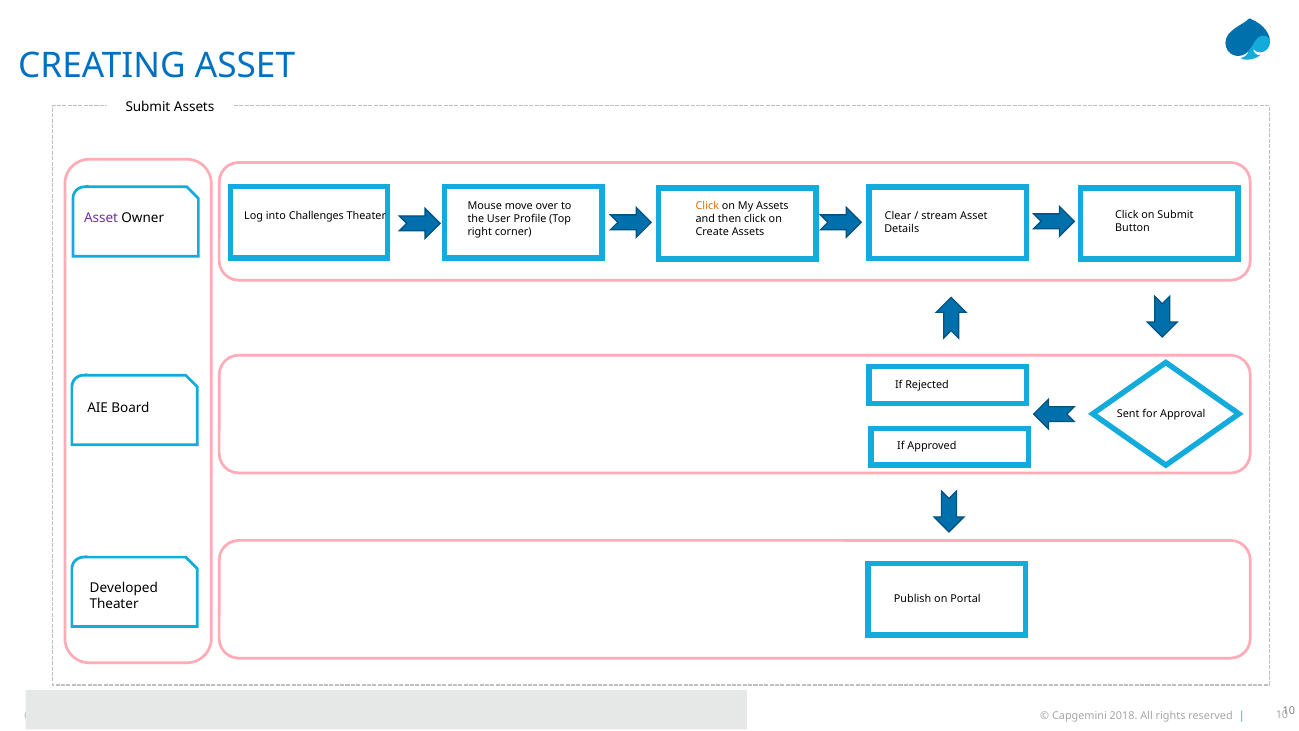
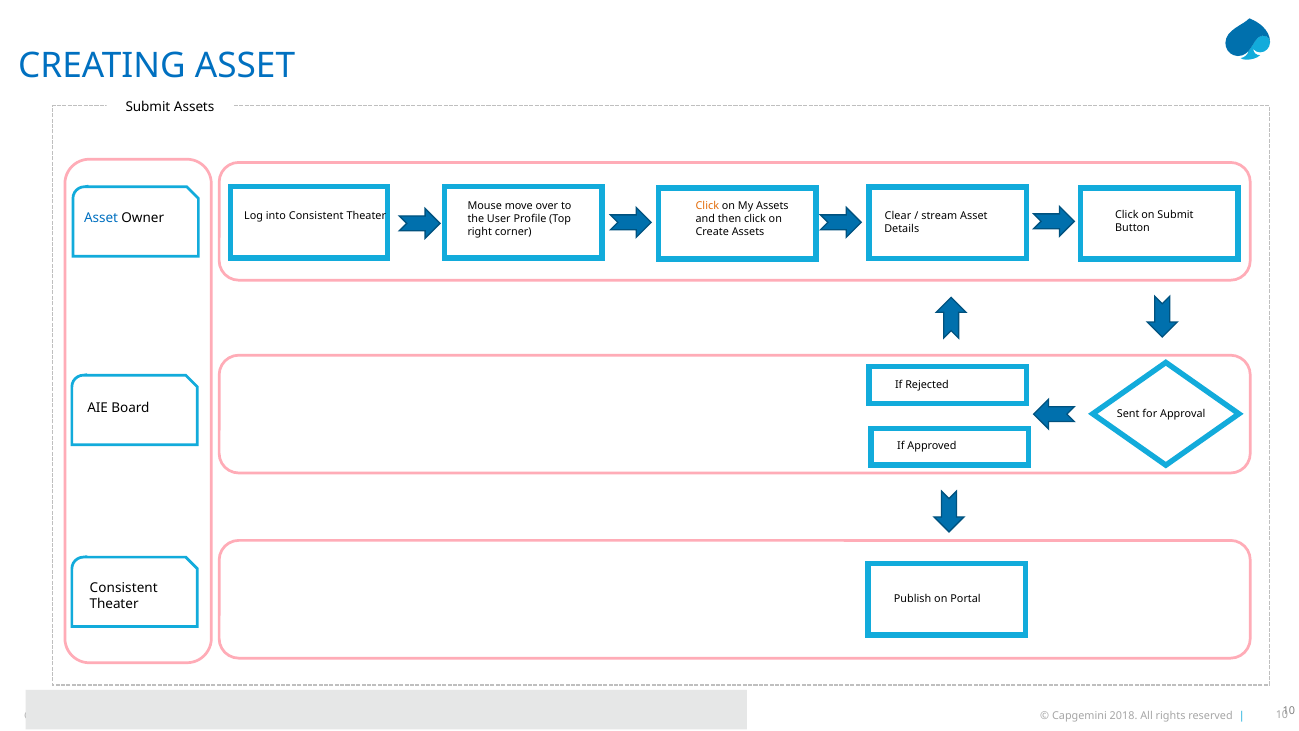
into Challenges: Challenges -> Consistent
Asset at (101, 218) colour: purple -> blue
Developed at (124, 588): Developed -> Consistent
